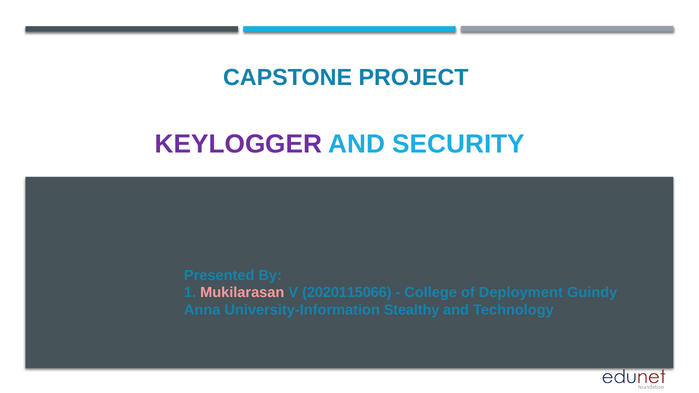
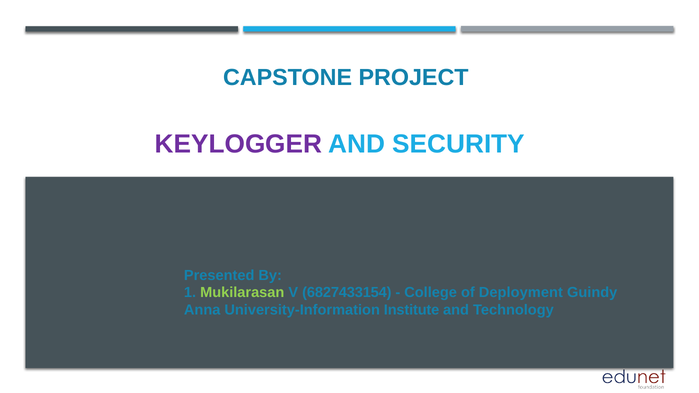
Mukilarasan colour: pink -> light green
2020115066: 2020115066 -> 6827433154
Stealthy: Stealthy -> Institute
